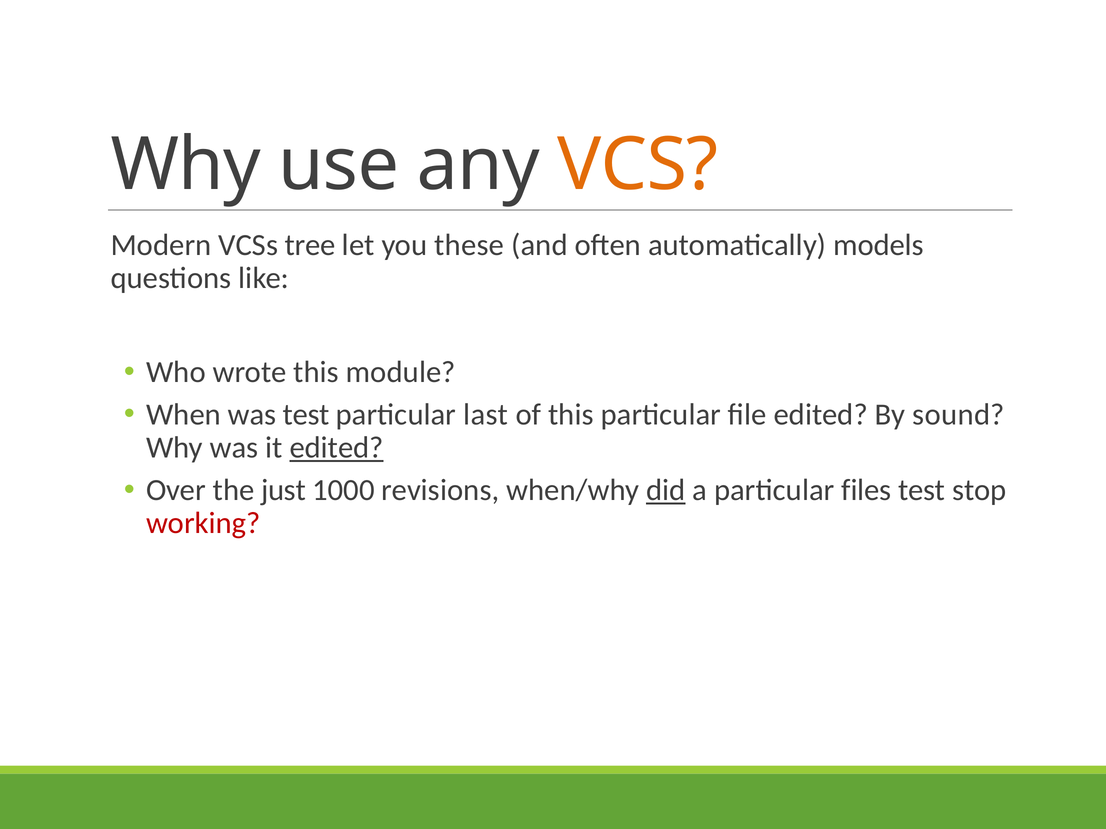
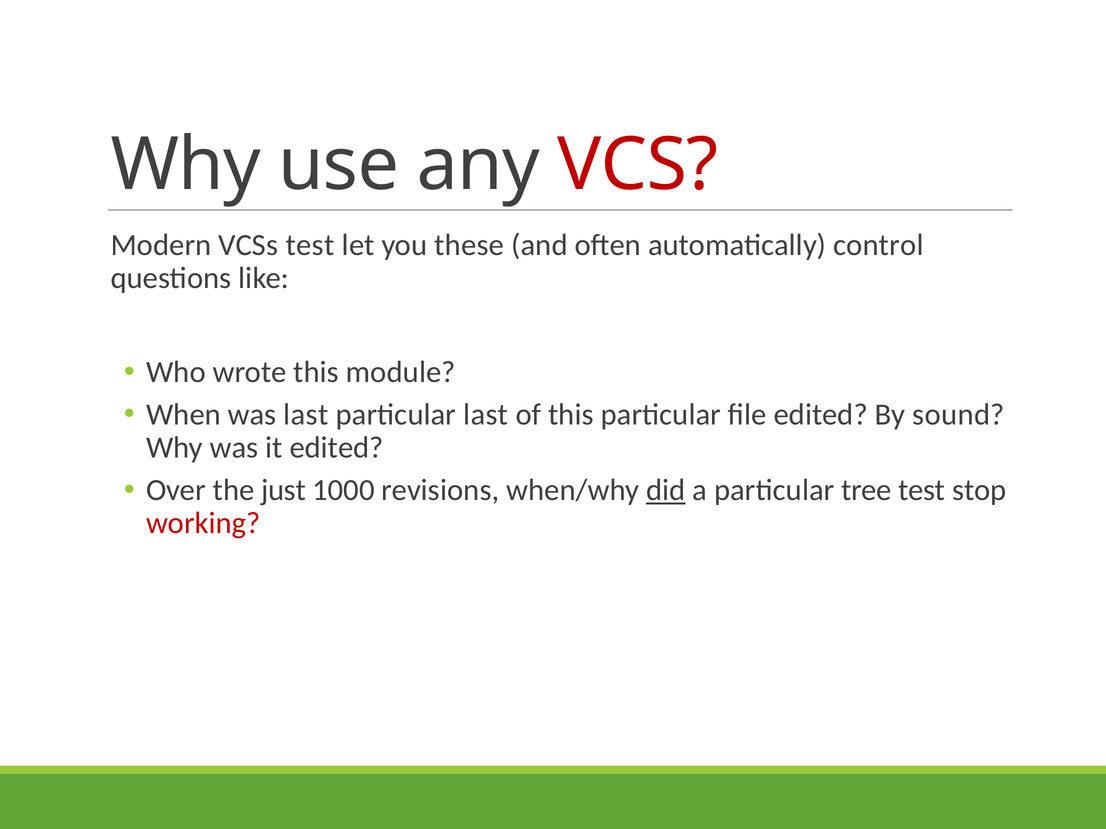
VCS colour: orange -> red
VCSs tree: tree -> test
models: models -> control
was test: test -> last
edited at (337, 448) underline: present -> none
files: files -> tree
